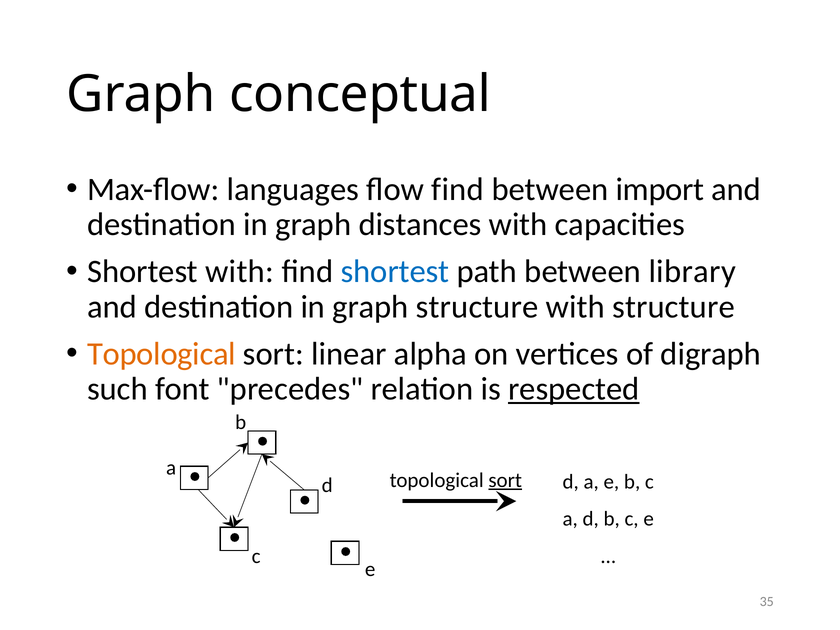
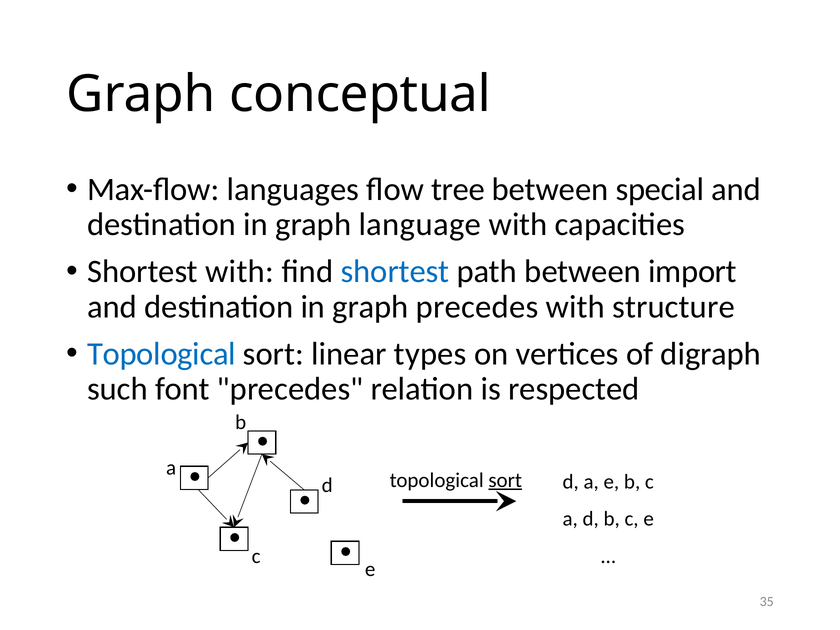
flow find: find -> tree
import: import -> special
distances: distances -> language
library: library -> import
graph structure: structure -> precedes
Topological at (162, 354) colour: orange -> blue
alpha: alpha -> types
respected underline: present -> none
